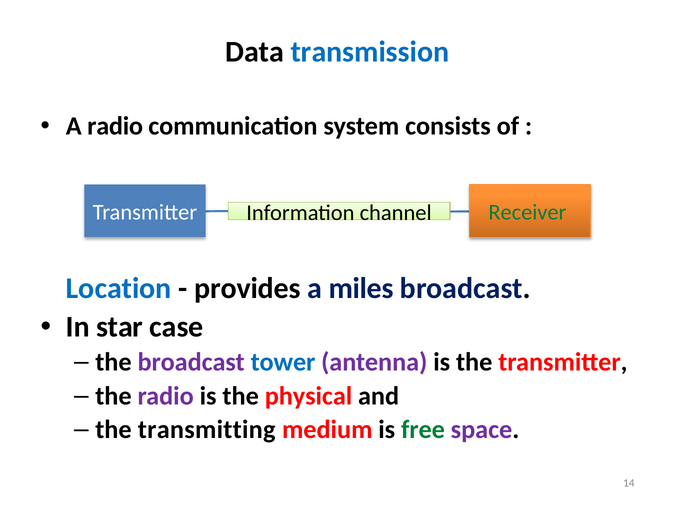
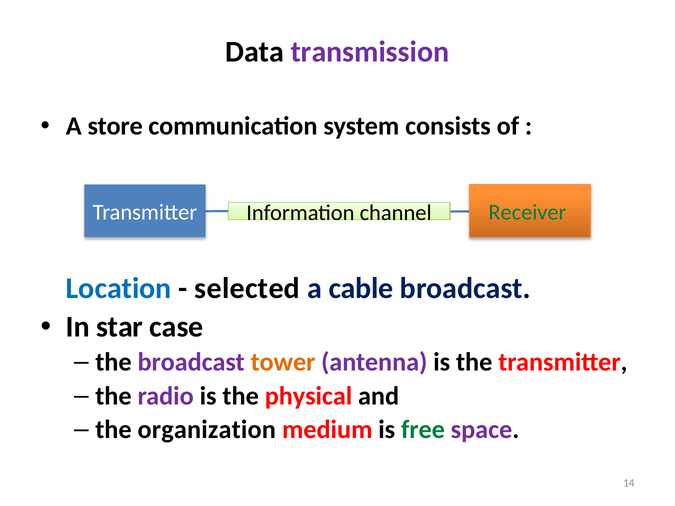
transmission colour: blue -> purple
A radio: radio -> store
provides: provides -> selected
miles: miles -> cable
tower colour: blue -> orange
transmitting: transmitting -> organization
